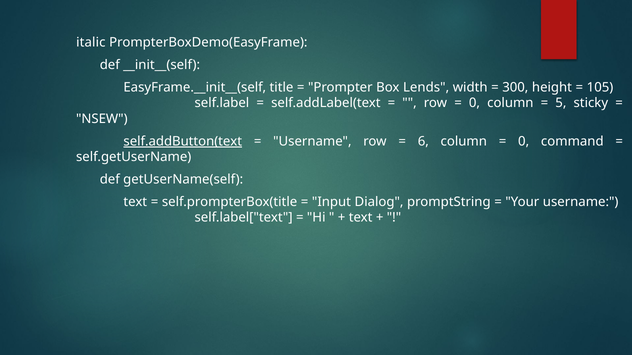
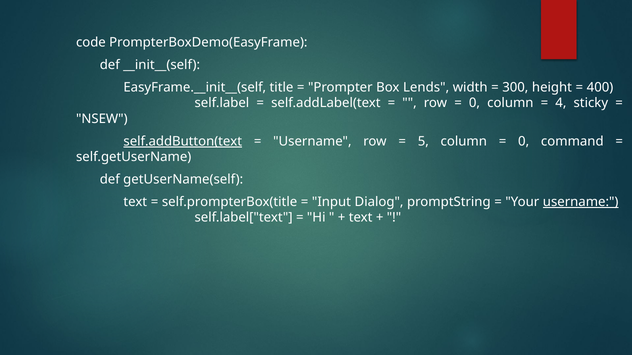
italic: italic -> code
105: 105 -> 400
5: 5 -> 4
6: 6 -> 5
username at (581, 202) underline: none -> present
